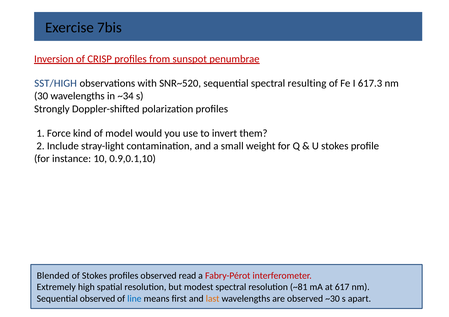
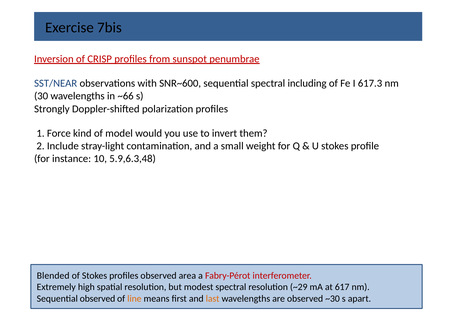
SST/HIGH: SST/HIGH -> SST/NEAR
SNR~520: SNR~520 -> SNR~600
resulting: resulting -> including
~34: ~34 -> ~66
0.9,0.1,10: 0.9,0.1,10 -> 5.9,6.3,48
read: read -> area
~81: ~81 -> ~29
line colour: blue -> orange
